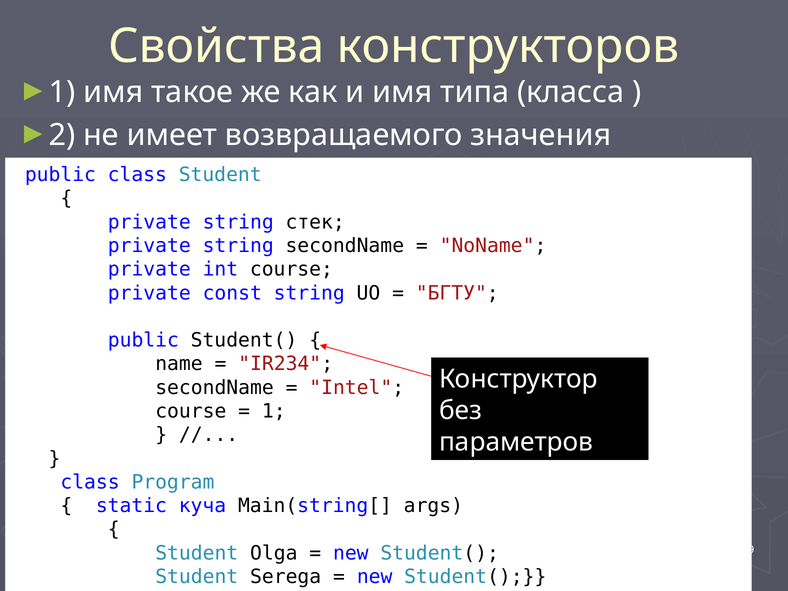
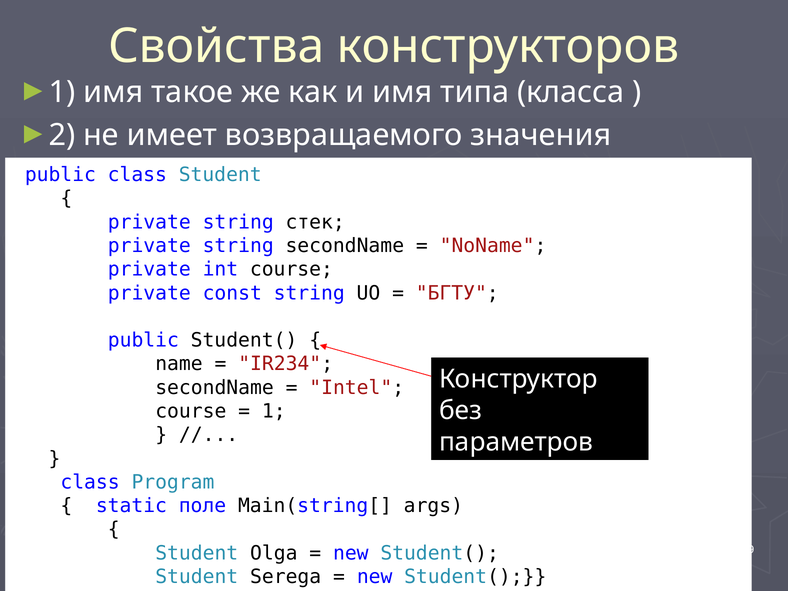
куча: куча -> поле
